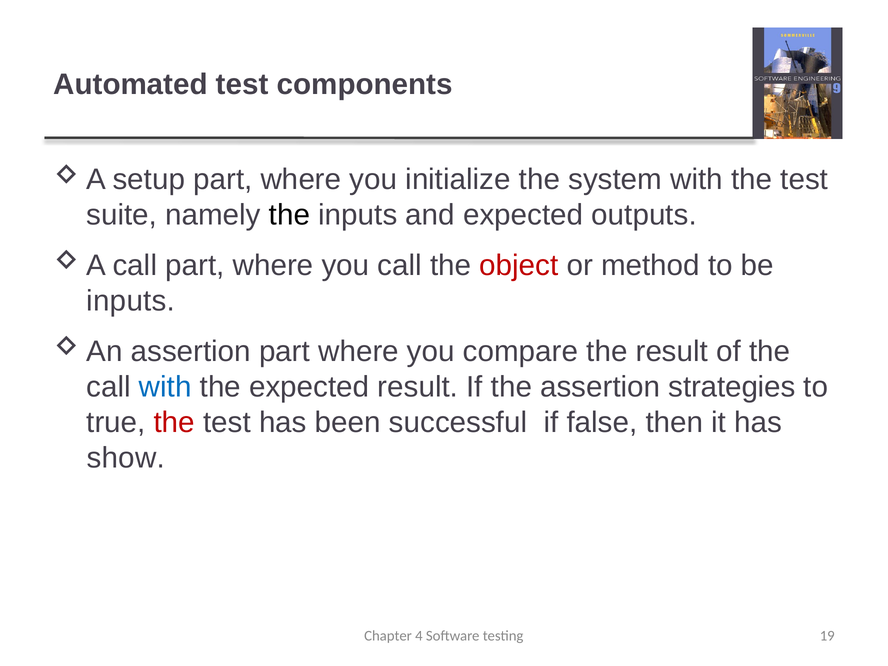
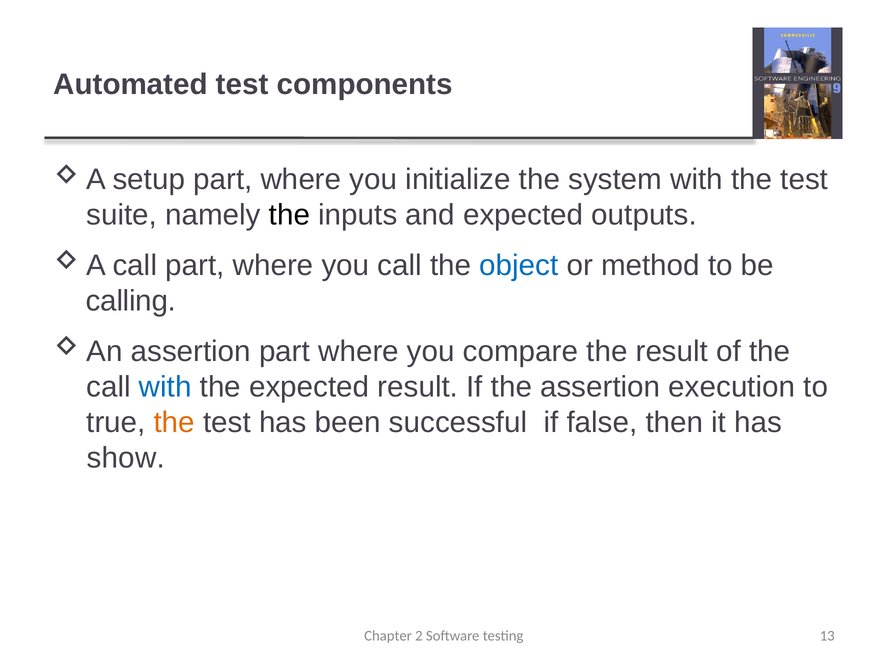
object colour: red -> blue
inputs at (131, 301): inputs -> calling
strategies: strategies -> execution
the at (174, 422) colour: red -> orange
4: 4 -> 2
19: 19 -> 13
